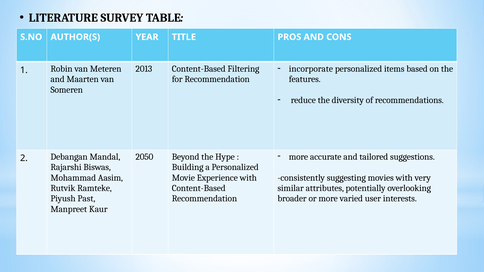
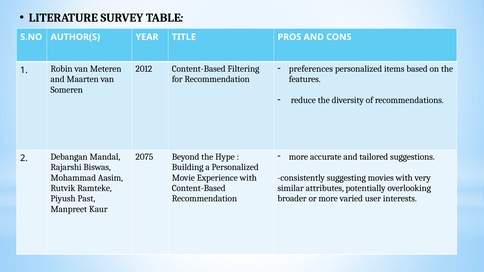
incorporate: incorporate -> preferences
2013: 2013 -> 2012
2050: 2050 -> 2075
